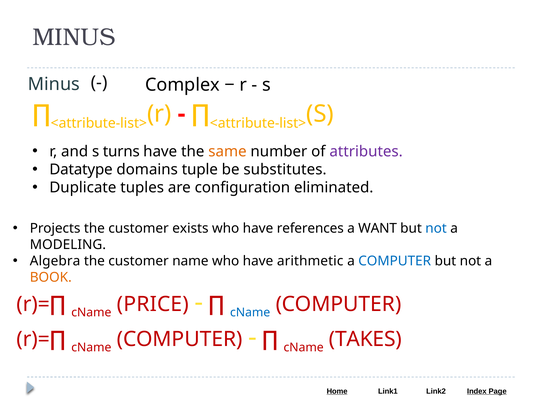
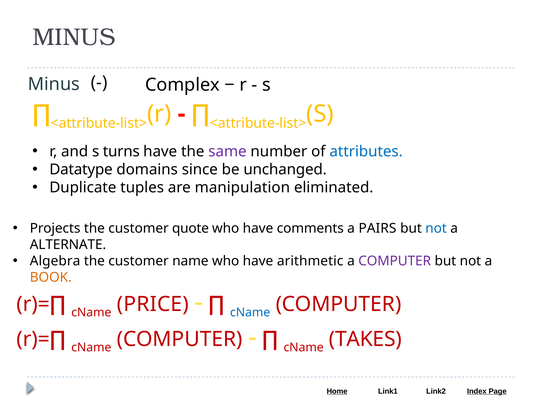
same colour: orange -> purple
attributes colour: purple -> blue
tuple: tuple -> since
substitutes: substitutes -> unchanged
configuration: configuration -> manipulation
exists: exists -> quote
references: references -> comments
WANT: WANT -> PAIRS
MODELING: MODELING -> ALTERNATE
COMPUTER at (395, 261) colour: blue -> purple
